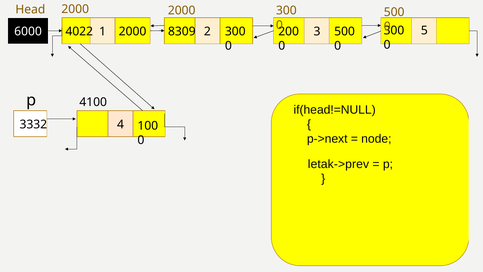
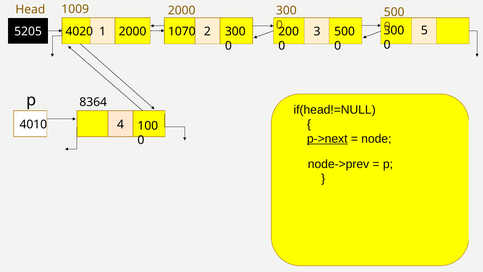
2000 at (75, 9): 2000 -> 1009
4022: 4022 -> 4020
8309: 8309 -> 1070
6000: 6000 -> 5205
4100: 4100 -> 8364
3332: 3332 -> 4010
p->next underline: none -> present
letak->prev: letak->prev -> node->prev
